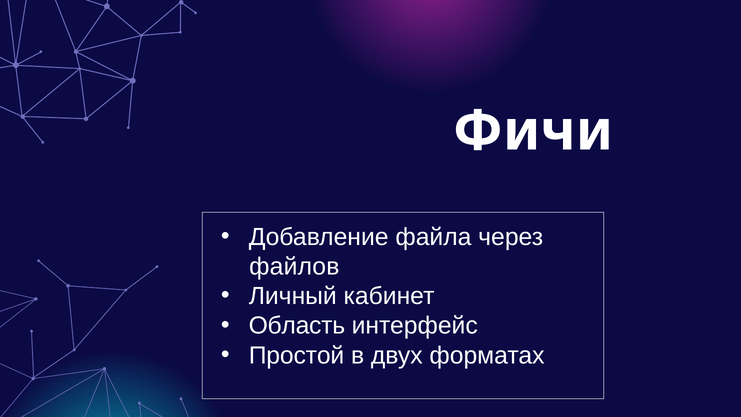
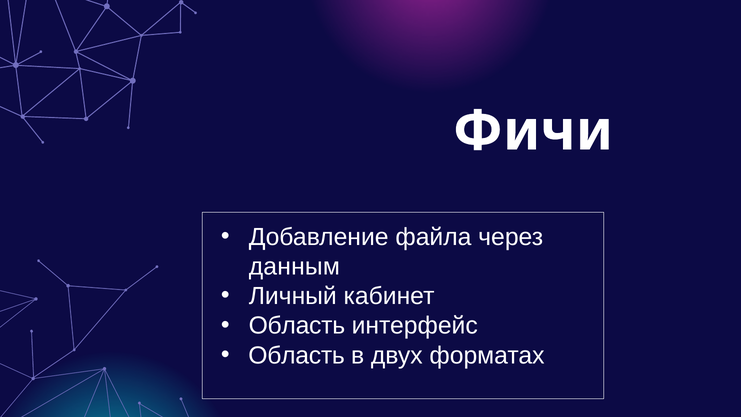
файлов: файлов -> данным
Простой at (297, 355): Простой -> Область
